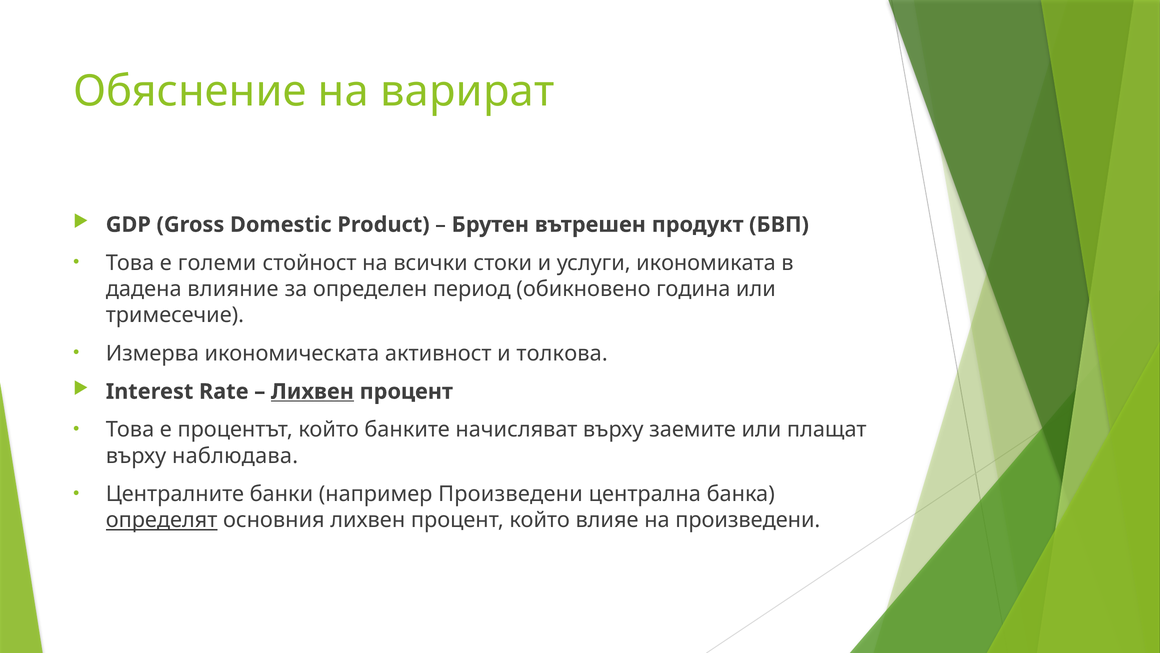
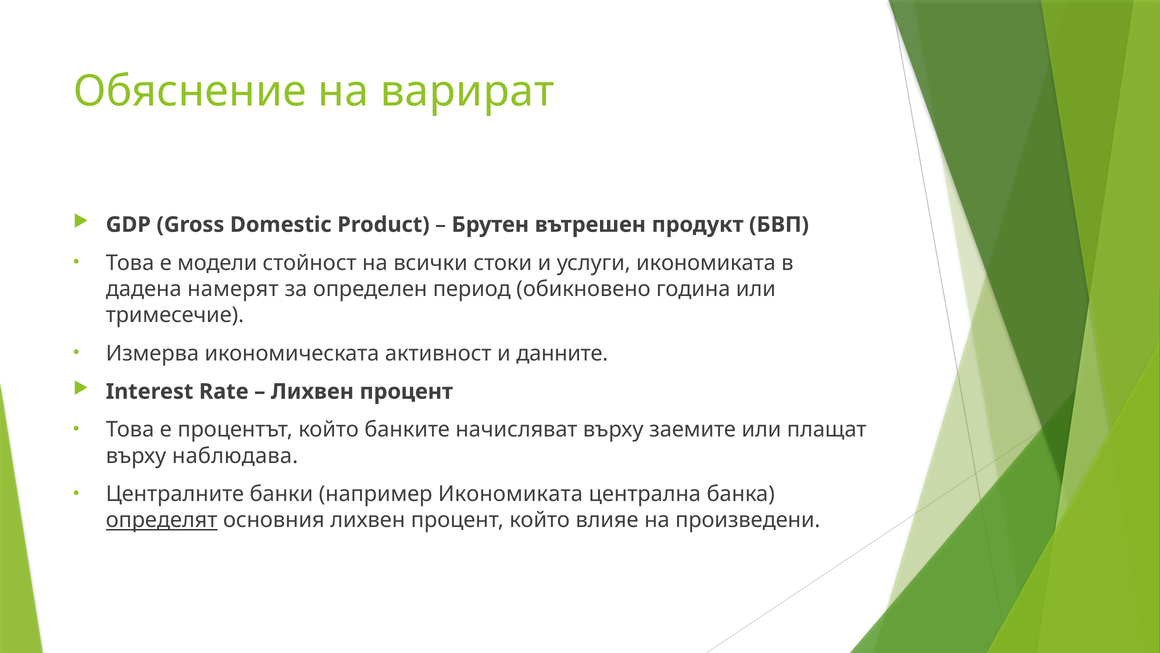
големи: големи -> модели
влияние: влияние -> намерят
толкова: толкова -> данните
Лихвен at (312, 391) underline: present -> none
например Произведени: Произведени -> Икономиката
